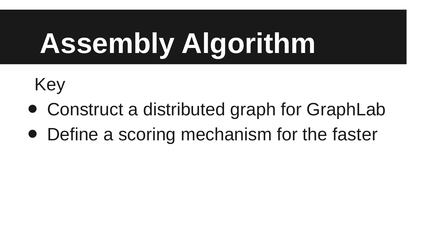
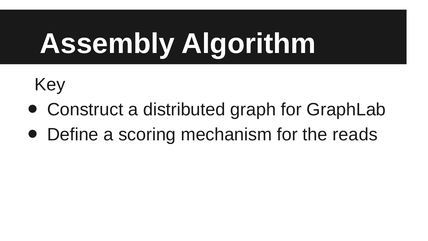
faster: faster -> reads
